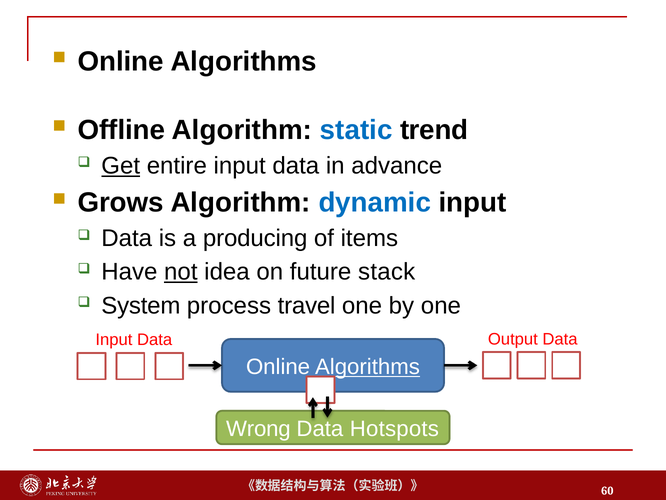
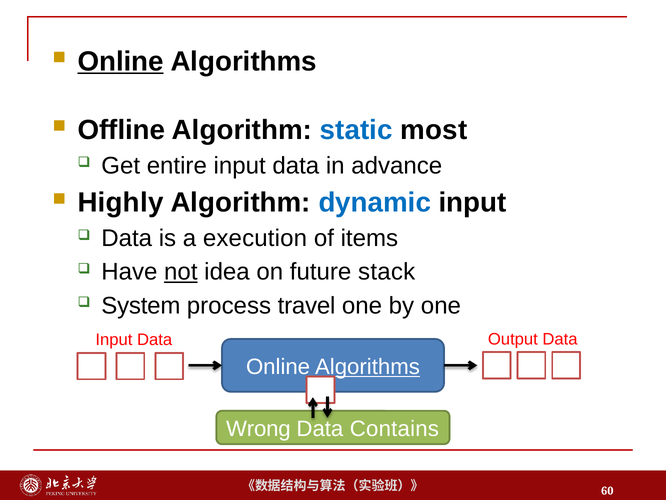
Online at (121, 61) underline: none -> present
trend: trend -> most
Get underline: present -> none
Grows: Grows -> Highly
producing: producing -> execution
Hotspots: Hotspots -> Contains
